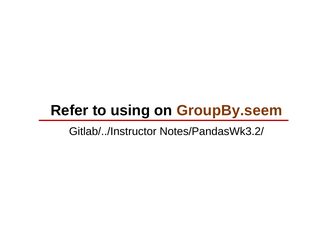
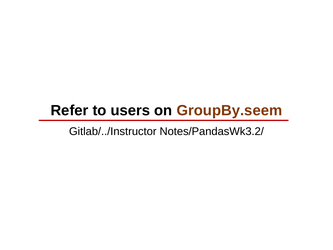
using: using -> users
